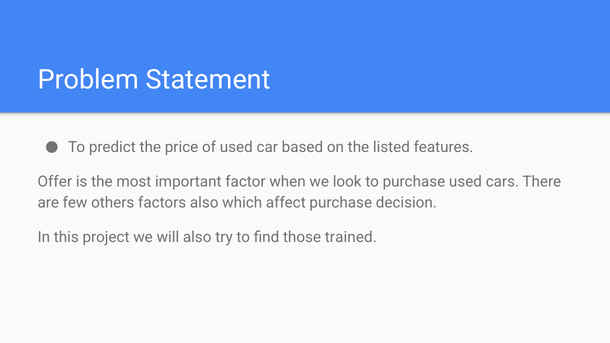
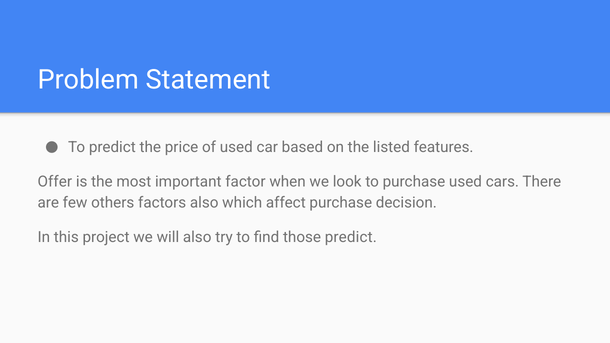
those trained: trained -> predict
